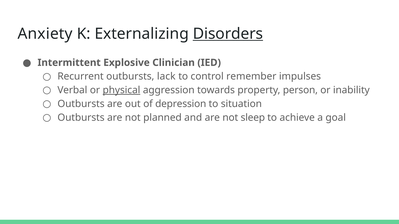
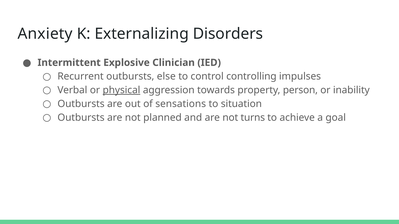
Disorders underline: present -> none
lack: lack -> else
remember: remember -> controlling
depression: depression -> sensations
sleep: sleep -> turns
